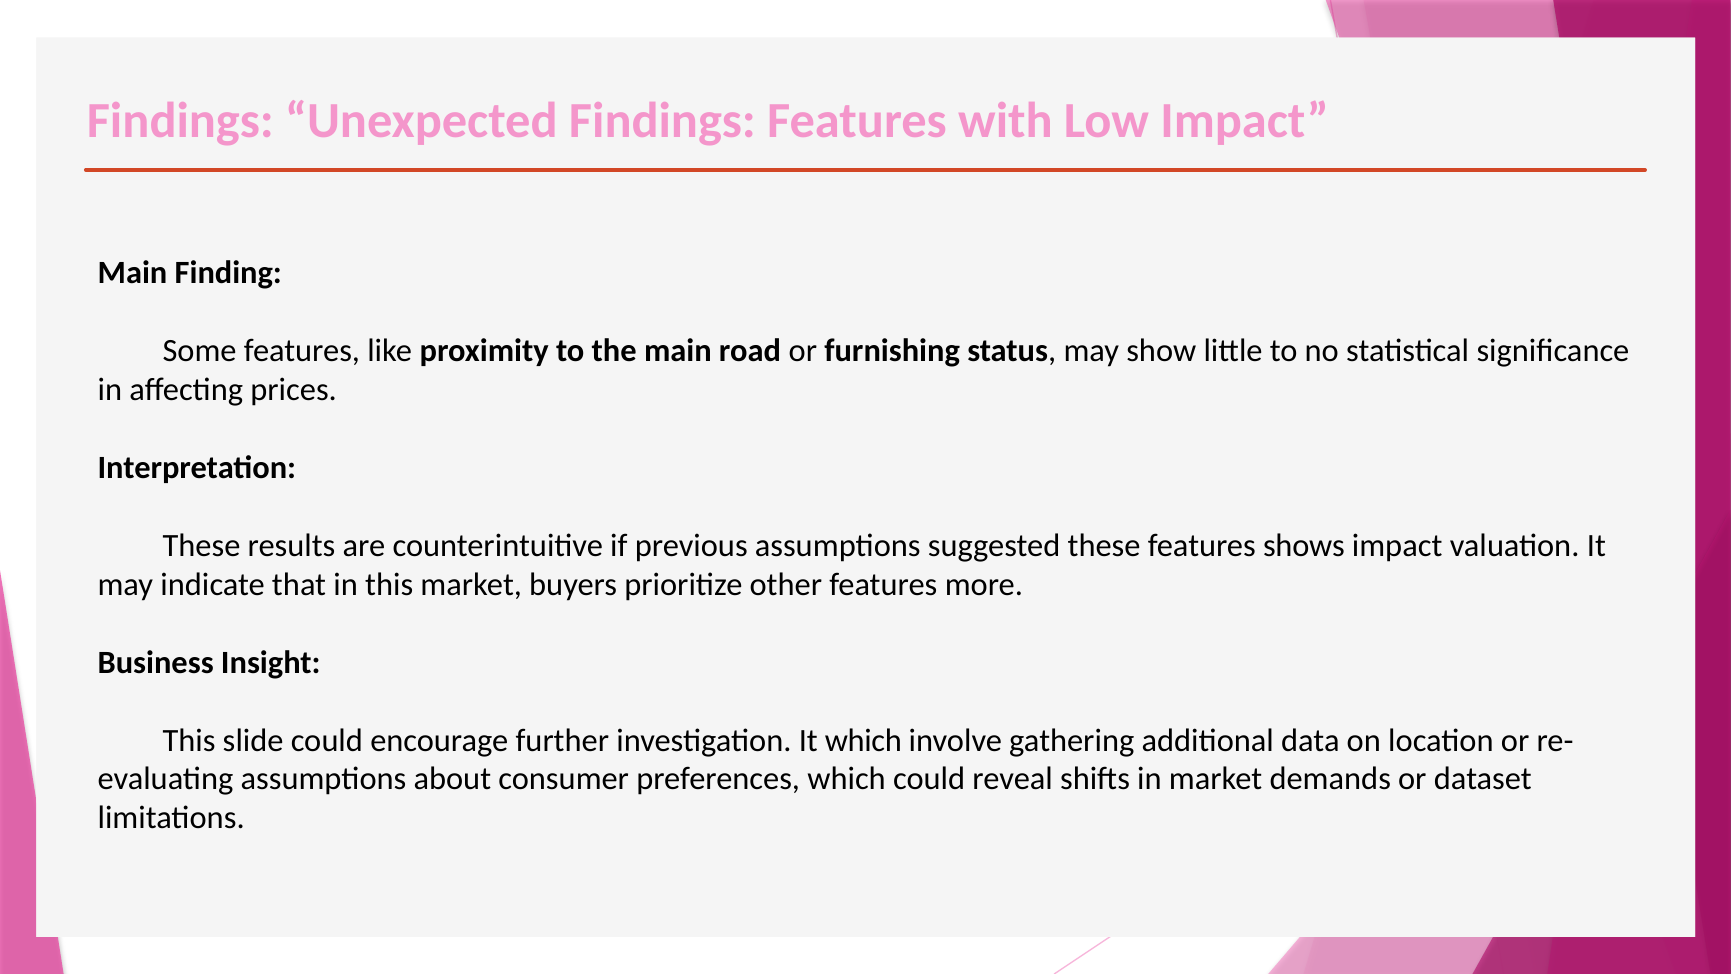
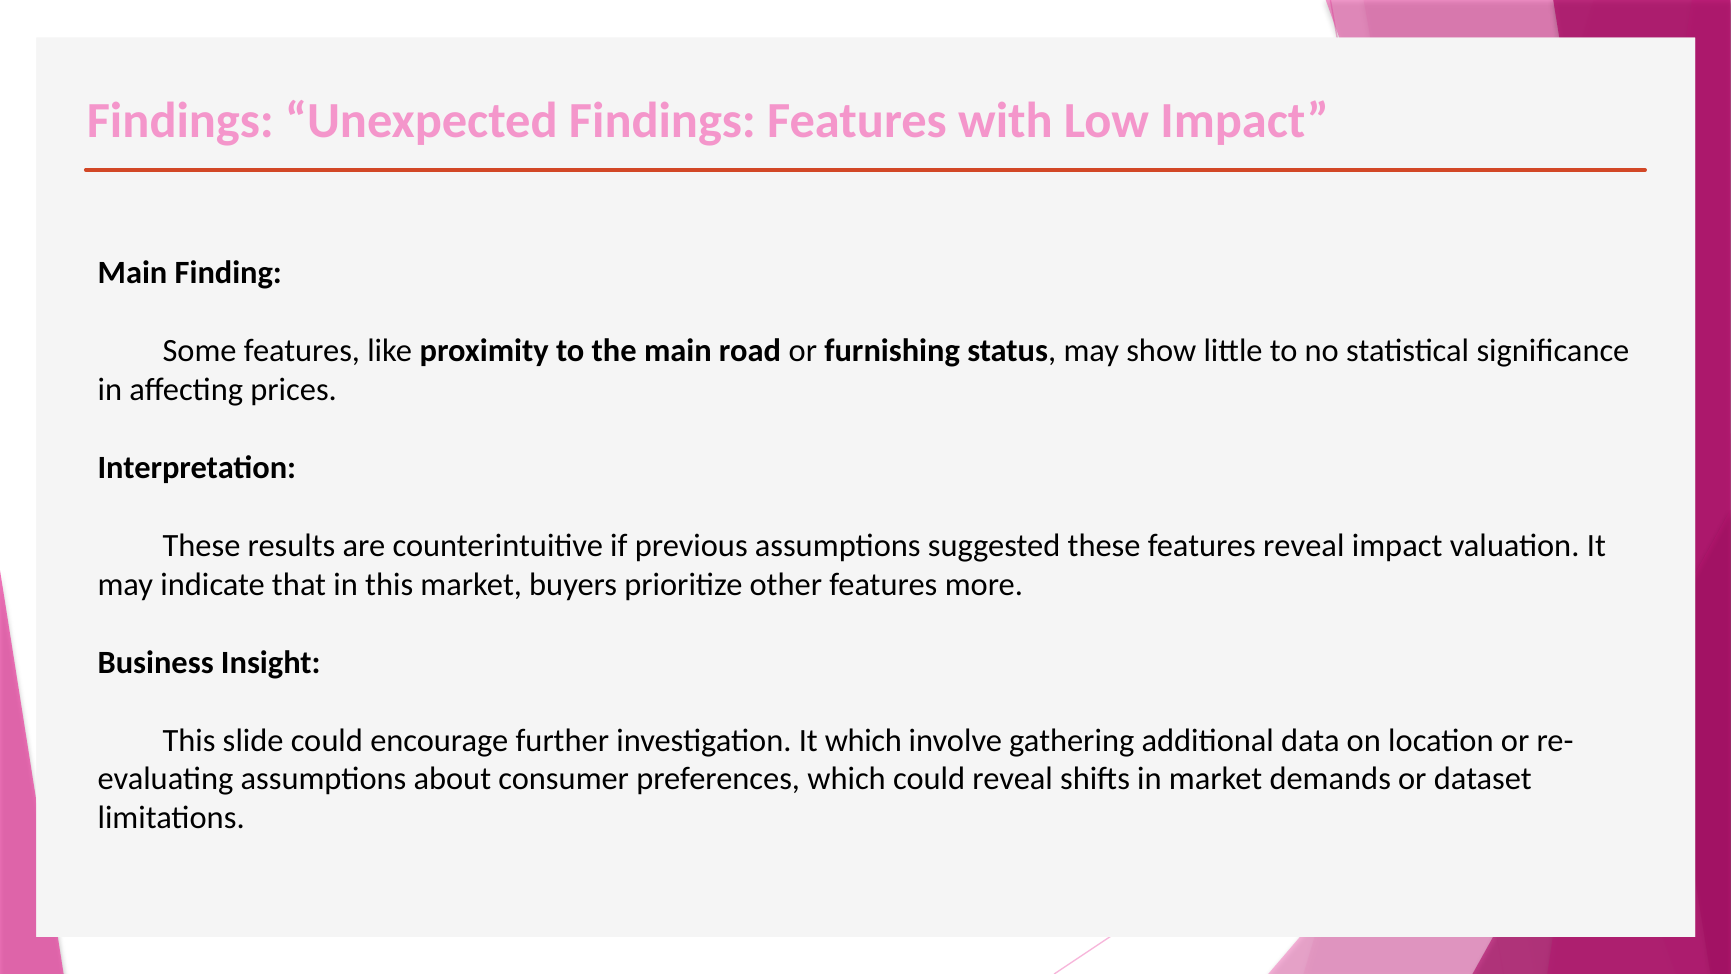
features shows: shows -> reveal
